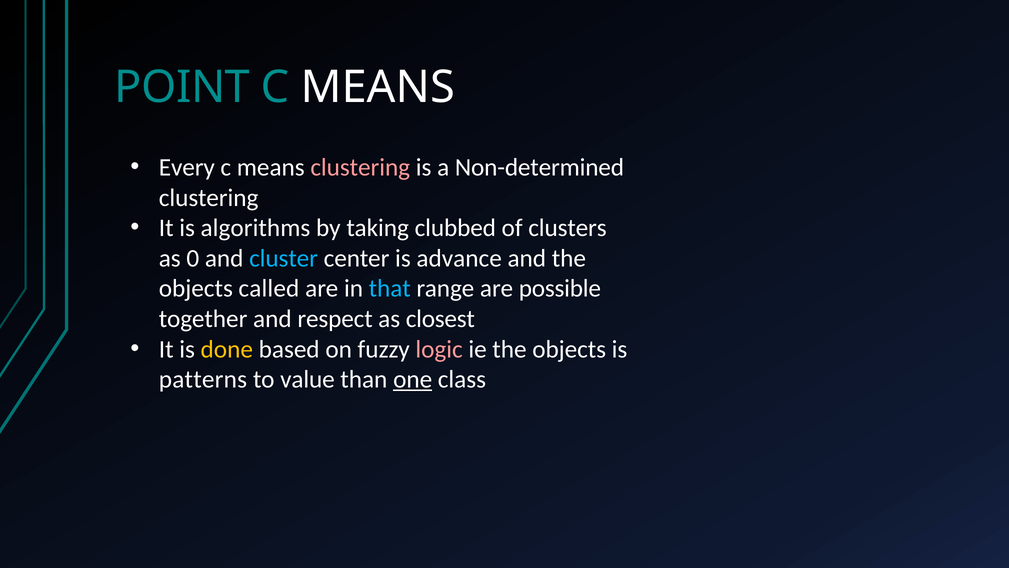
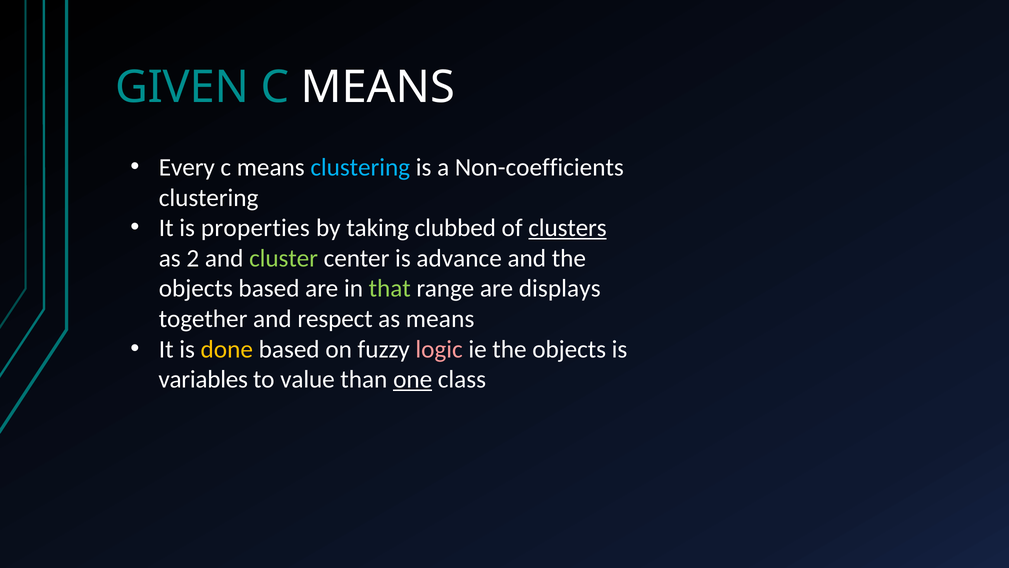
POINT: POINT -> GIVEN
clustering at (360, 167) colour: pink -> light blue
Non-determined: Non-determined -> Non-coefficients
algorithms: algorithms -> properties
clusters underline: none -> present
0: 0 -> 2
cluster colour: light blue -> light green
objects called: called -> based
that colour: light blue -> light green
possible: possible -> displays
as closest: closest -> means
patterns: patterns -> variables
